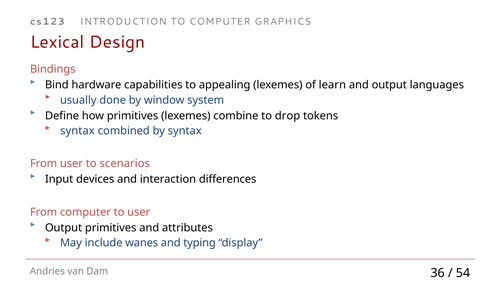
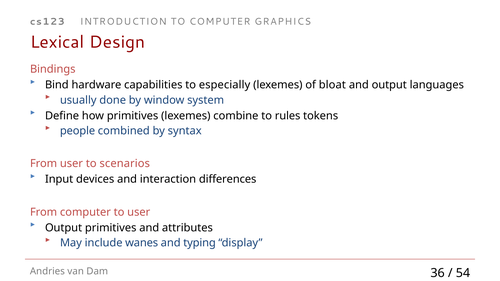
appealing: appealing -> especially
learn: learn -> bloat
drop: drop -> rules
syntax at (77, 131): syntax -> people
